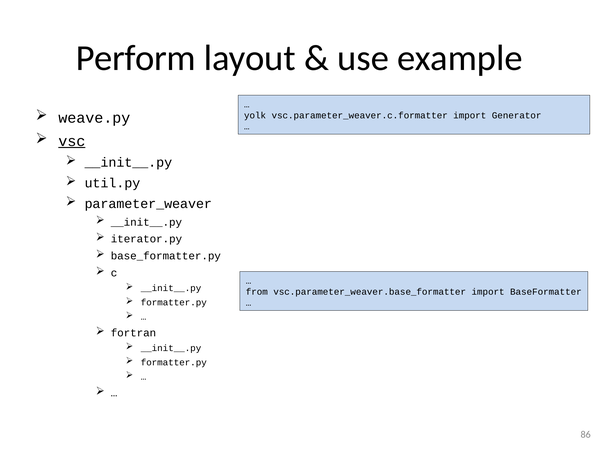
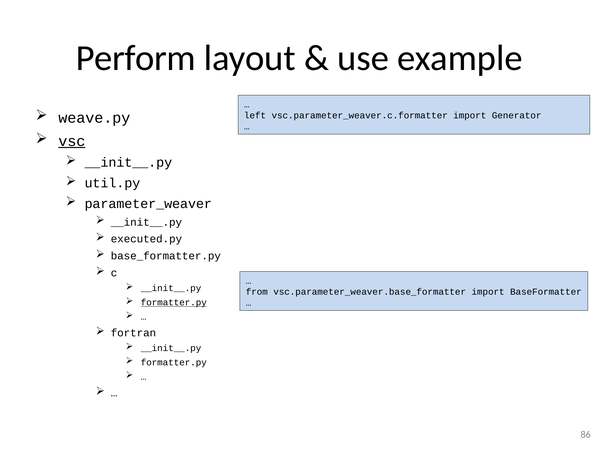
yolk: yolk -> left
iterator.py: iterator.py -> executed.py
formatter.py at (174, 303) underline: none -> present
